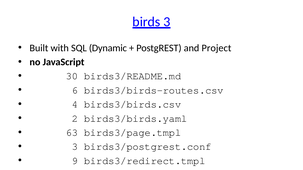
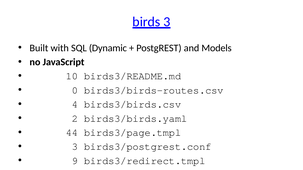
Project: Project -> Models
30: 30 -> 10
6: 6 -> 0
63: 63 -> 44
